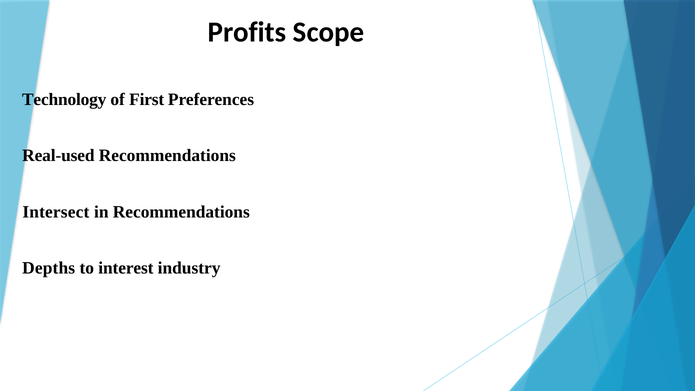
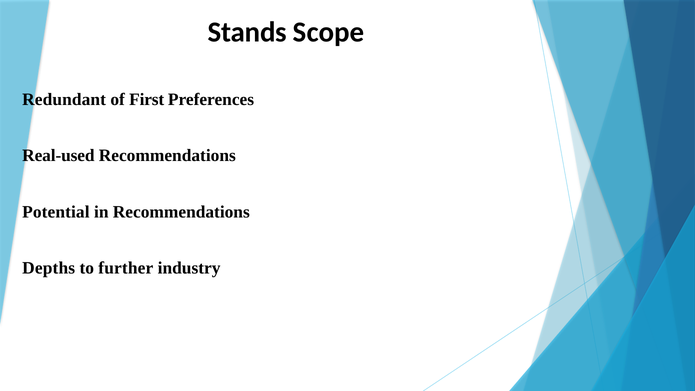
Profits: Profits -> Stands
Technology: Technology -> Redundant
Intersect: Intersect -> Potential
interest: interest -> further
